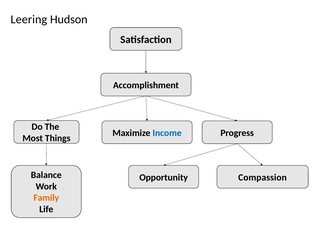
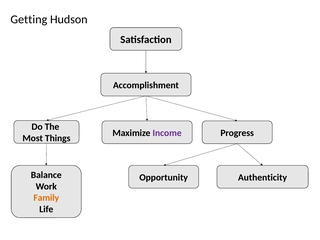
Leering: Leering -> Getting
Income colour: blue -> purple
Compassion: Compassion -> Authenticity
